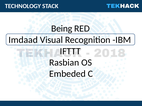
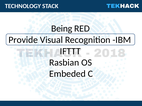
Imdaad: Imdaad -> Provide
